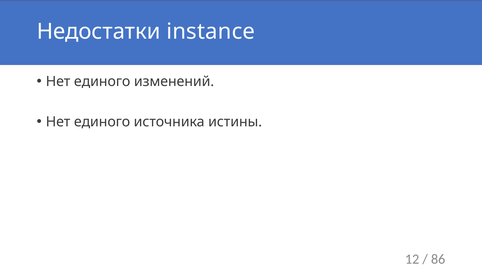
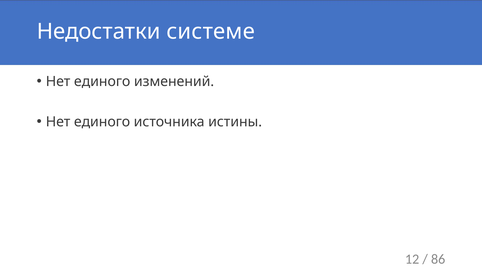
instance: instance -> системе
